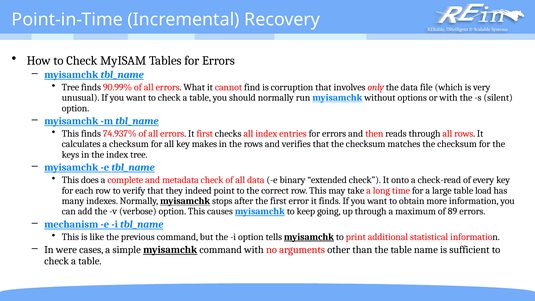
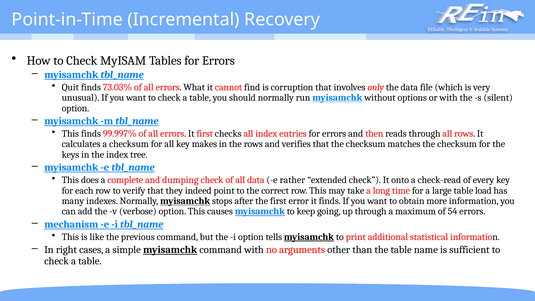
Tree at (70, 87): Tree -> Quit
90.99%: 90.99% -> 73.03%
74.937%: 74.937% -> 99.997%
metadata: metadata -> dumping
binary: binary -> rather
89: 89 -> 54
were: were -> right
